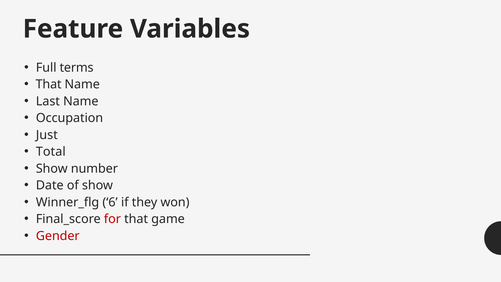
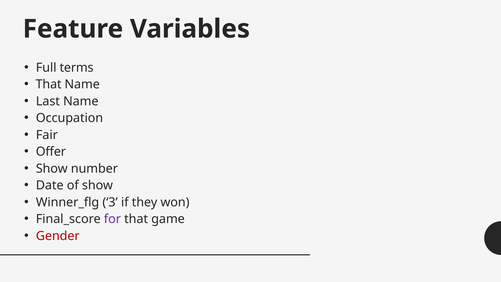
Just: Just -> Fair
Total: Total -> Offer
6: 6 -> 3
for colour: red -> purple
